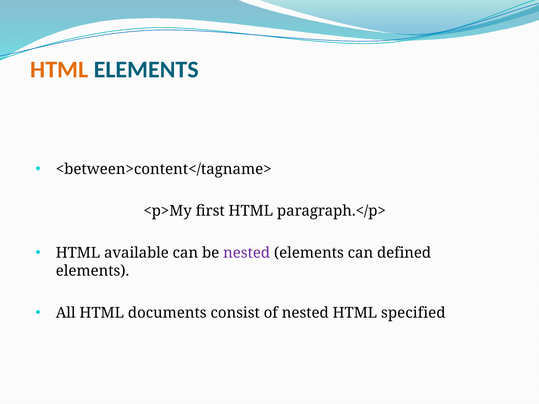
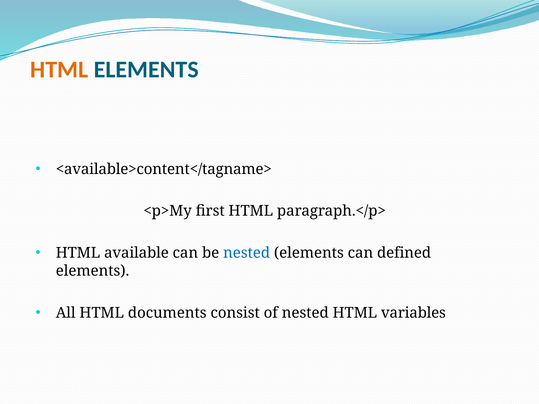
<between>content</tagname>: <between>content</tagname> -> <available>content</tagname>
nested at (247, 253) colour: purple -> blue
specified: specified -> variables
